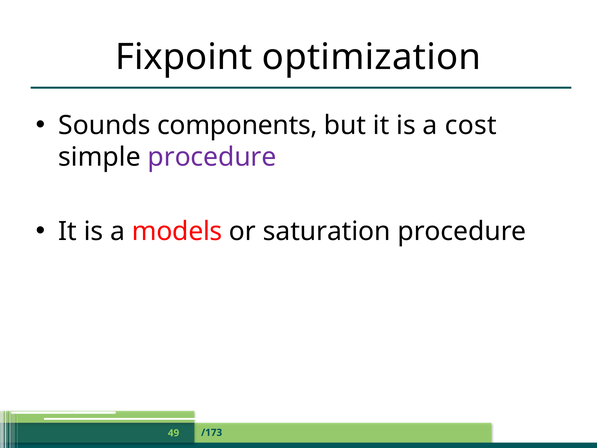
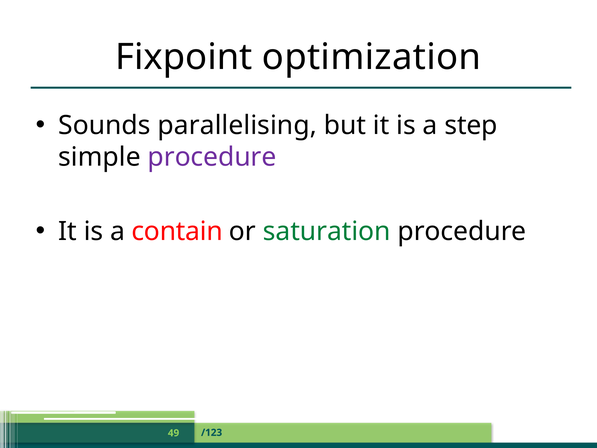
components: components -> parallelising
cost: cost -> step
models: models -> contain
saturation colour: black -> green
/173: /173 -> /123
